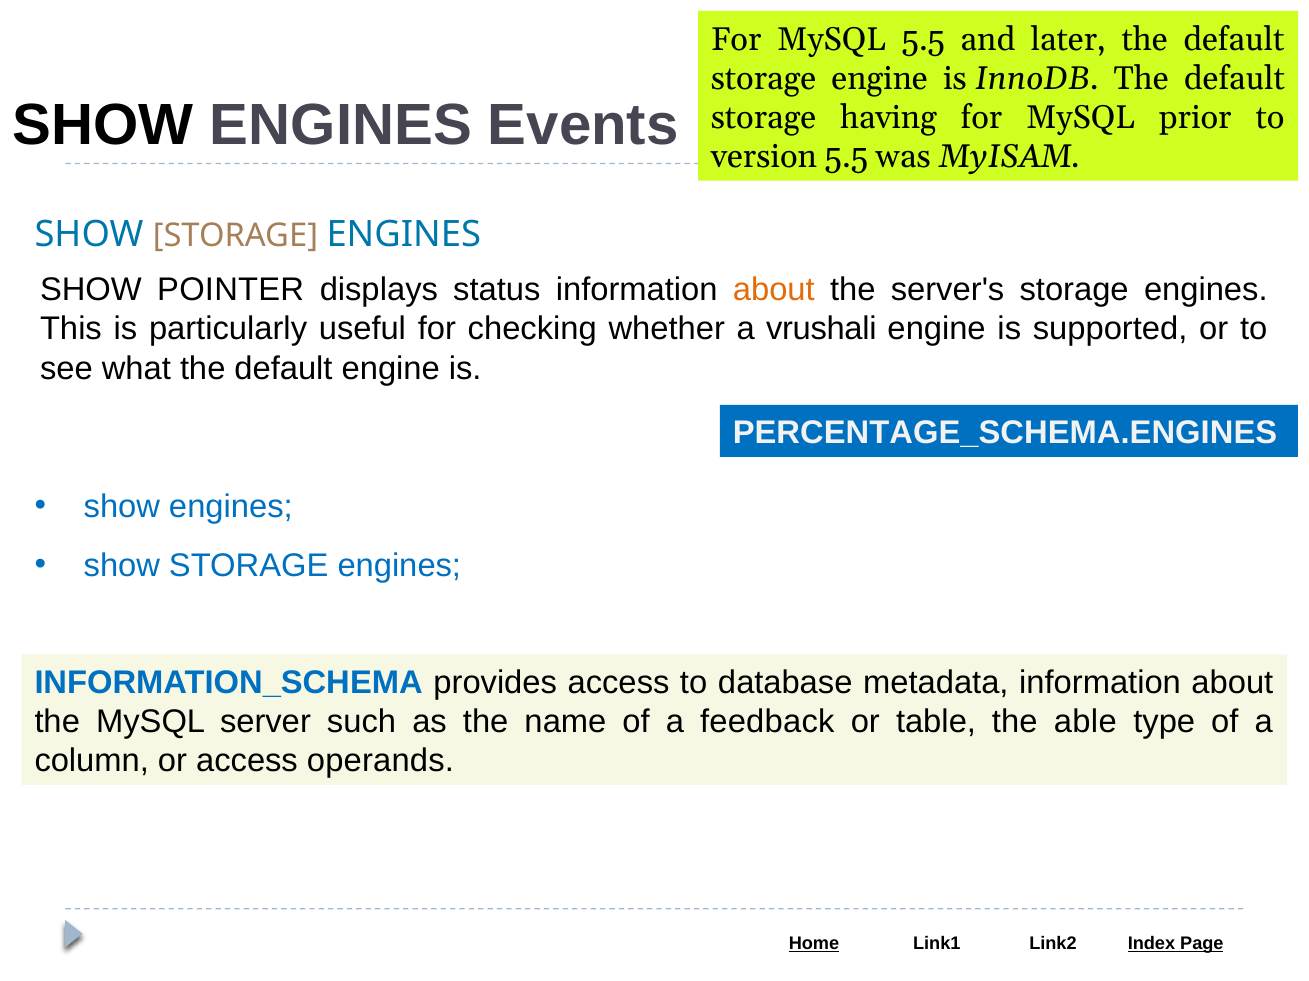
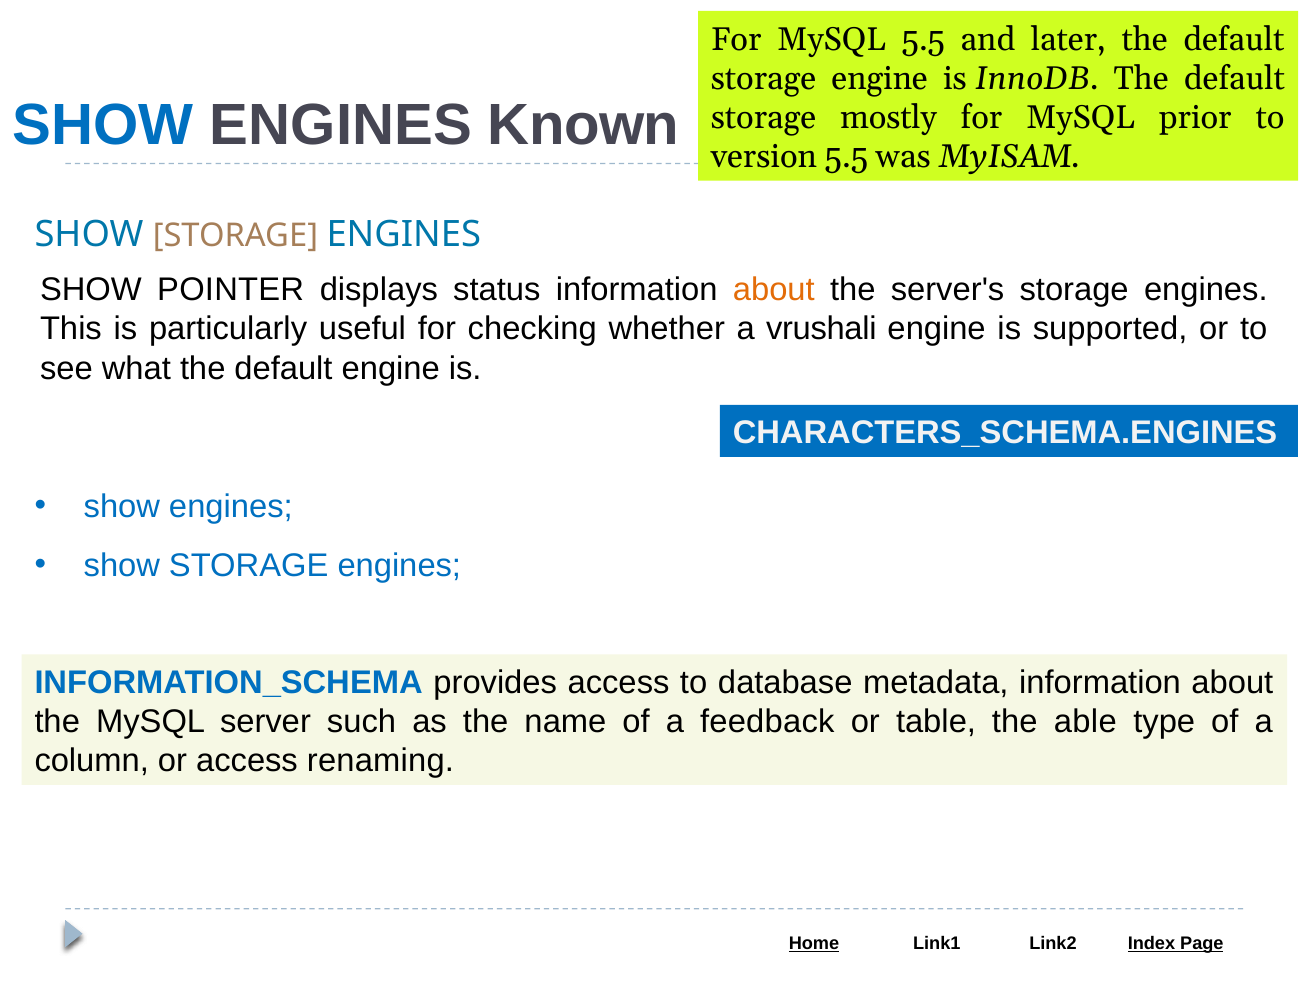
SHOW at (103, 125) colour: black -> blue
Events: Events -> Known
having: having -> mostly
PERCENTAGE_SCHEMA.ENGINES: PERCENTAGE_SCHEMA.ENGINES -> CHARACTERS_SCHEMA.ENGINES
operands: operands -> renaming
